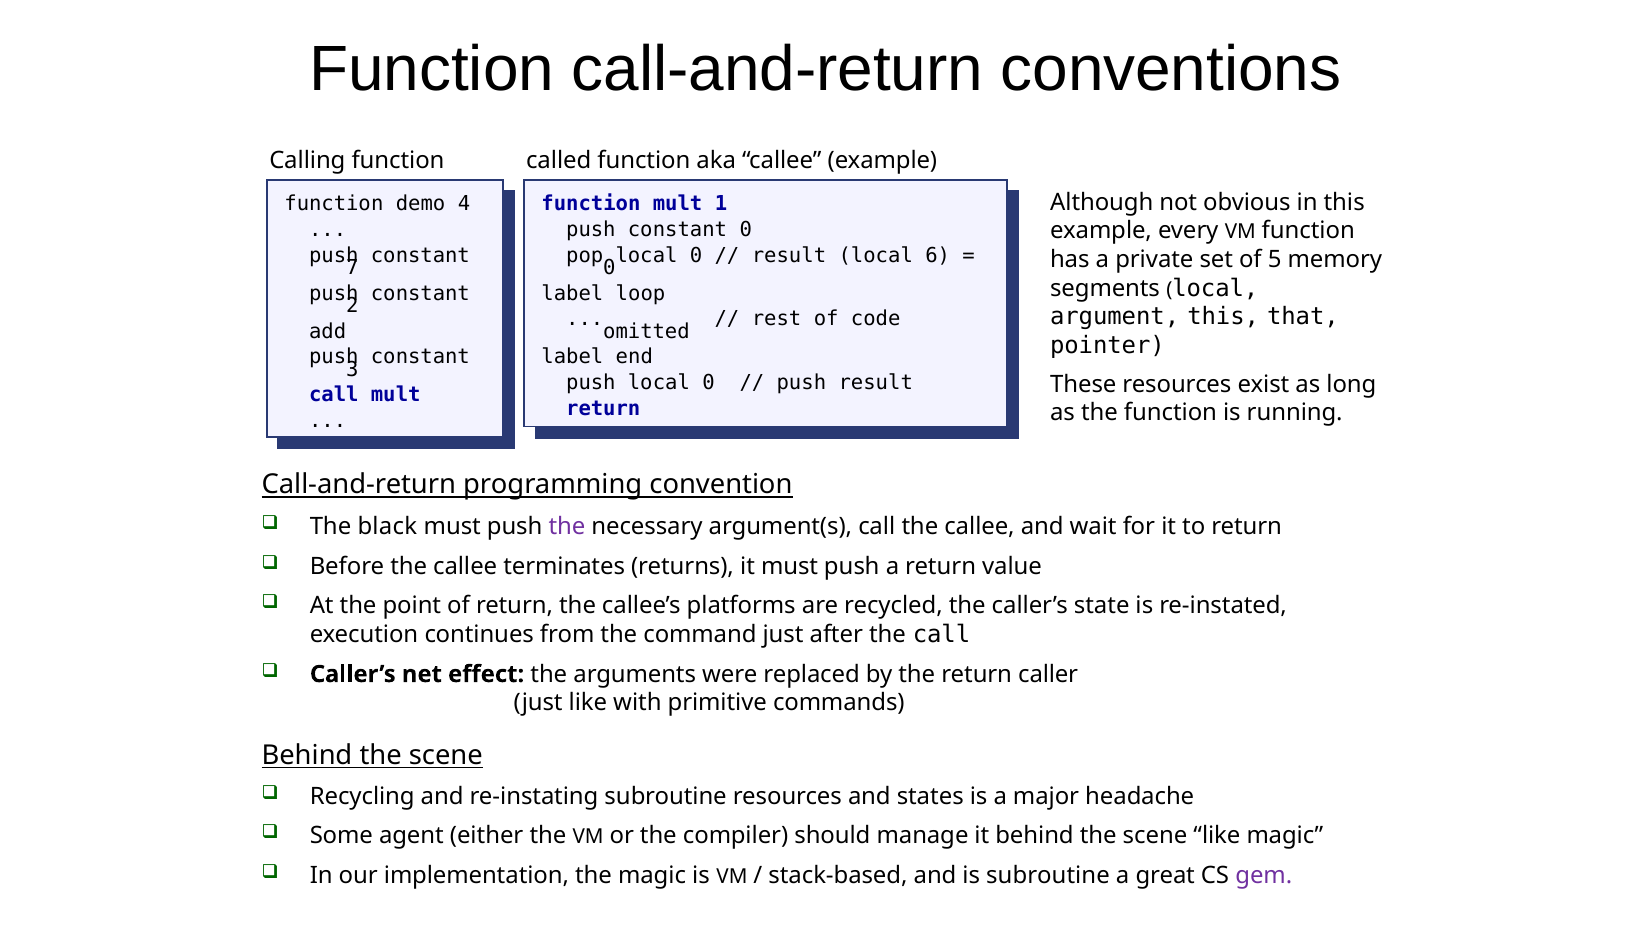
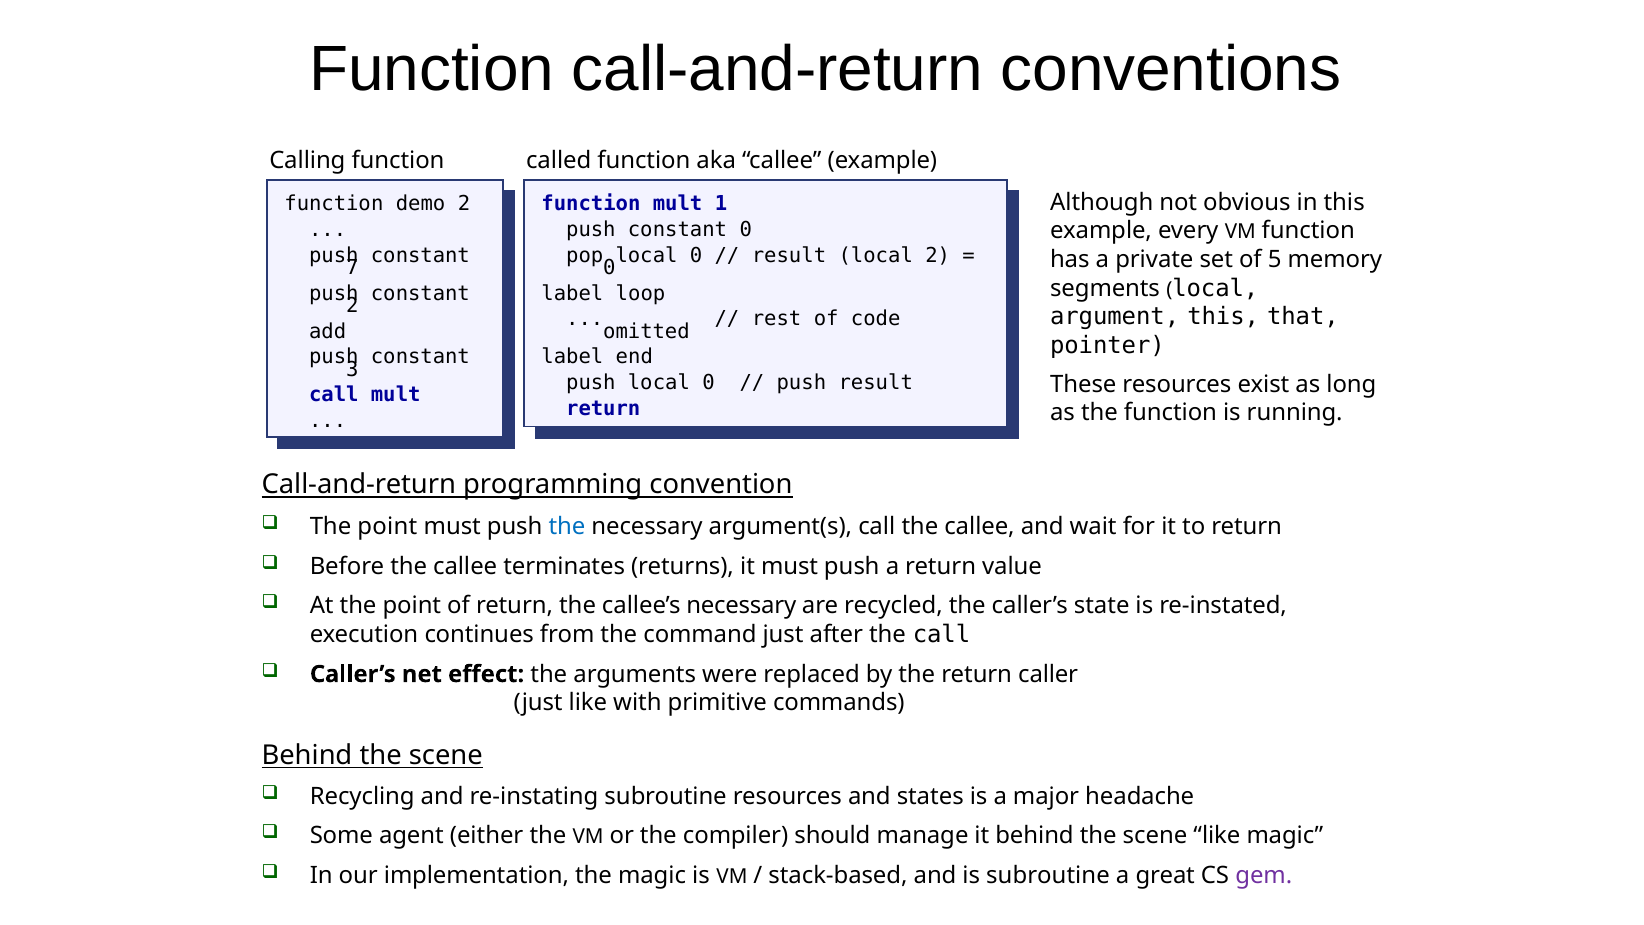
demo 4: 4 -> 2
6 at (938, 255): 6 -> 2
black at (387, 527): black -> point
the at (567, 527) colour: purple -> blue
callee’s platforms: platforms -> necessary
